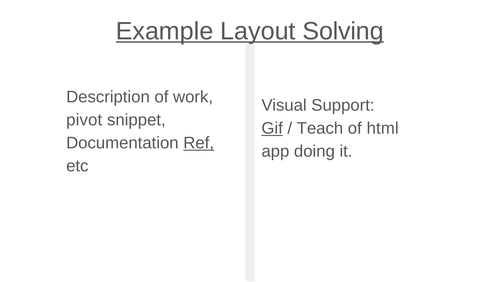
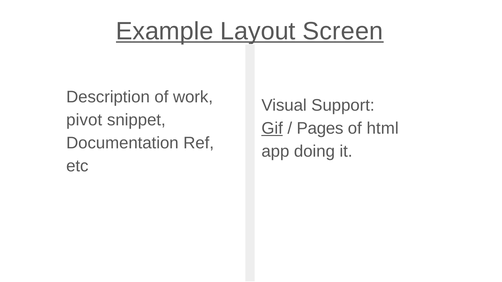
Solving: Solving -> Screen
Teach: Teach -> Pages
Ref underline: present -> none
